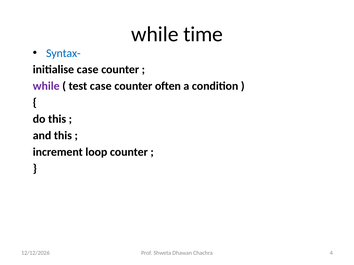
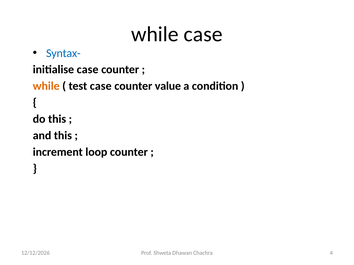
while time: time -> case
while at (46, 86) colour: purple -> orange
often: often -> value
